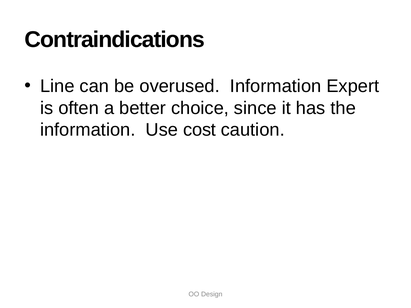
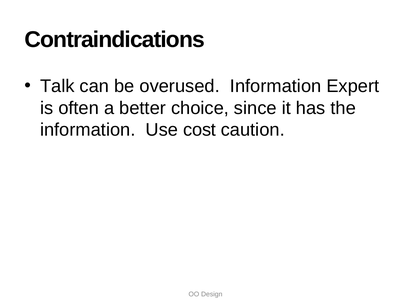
Line: Line -> Talk
